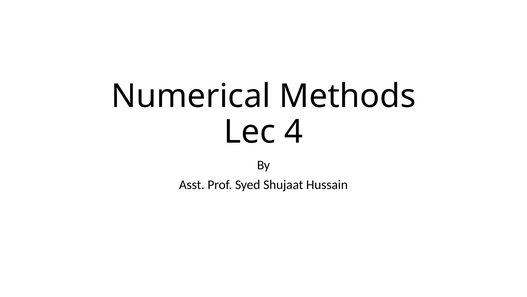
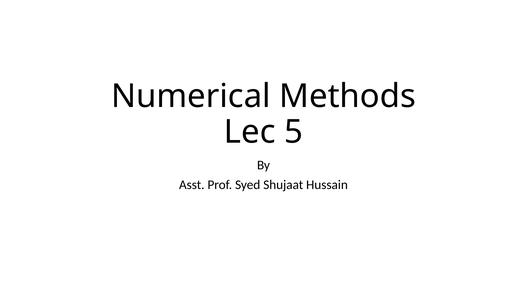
4: 4 -> 5
